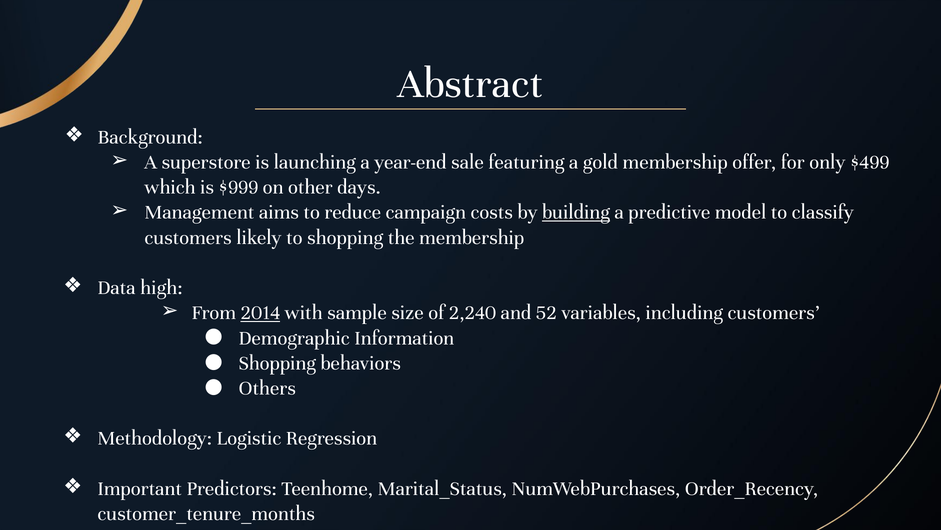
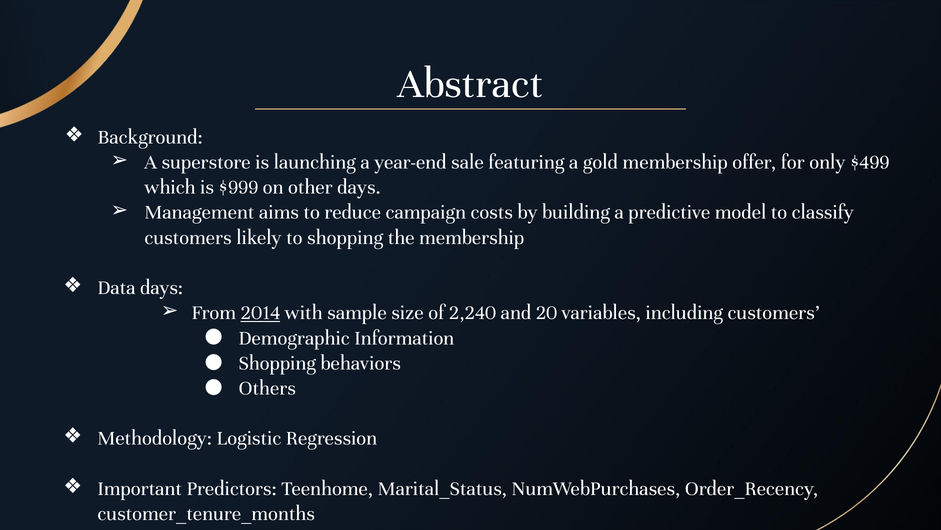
building underline: present -> none
Data high: high -> days
52: 52 -> 20
